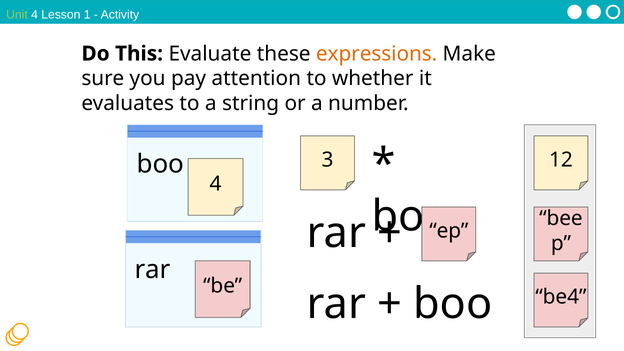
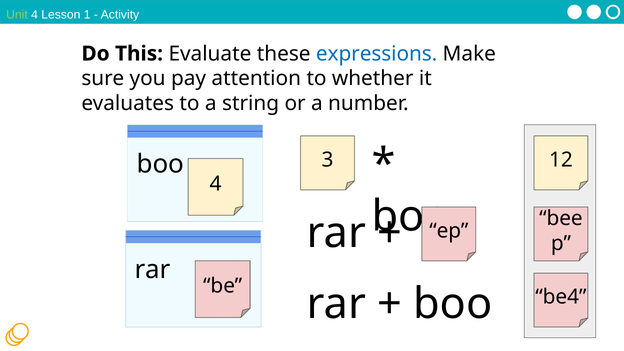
expressions colour: orange -> blue
